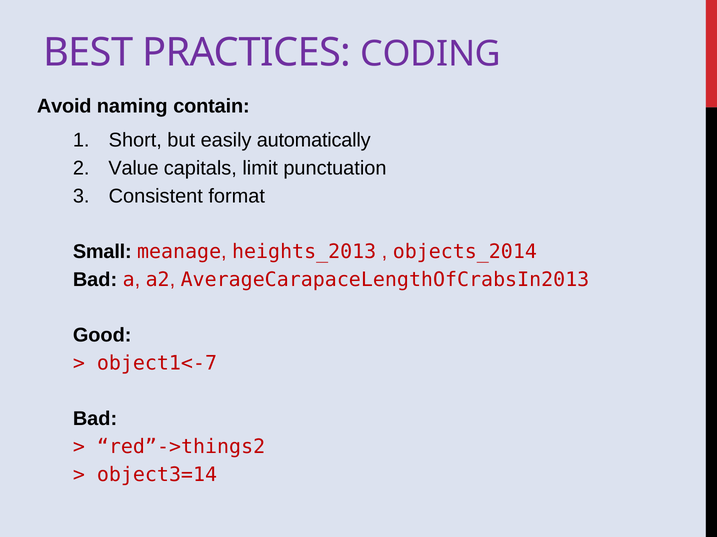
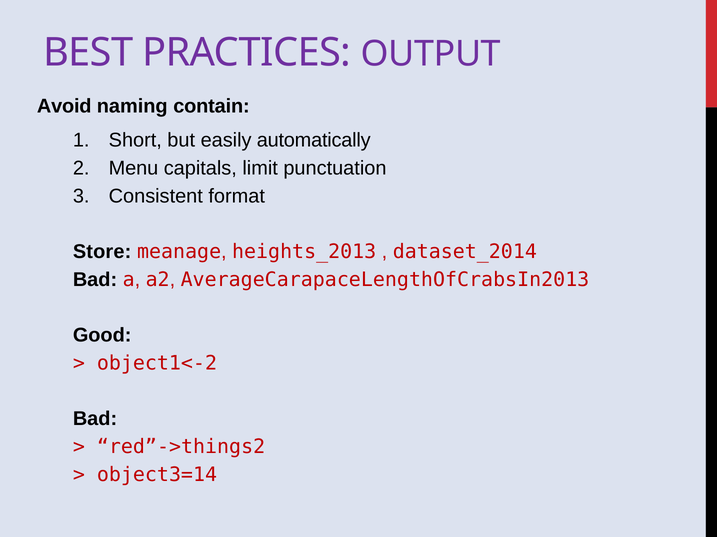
CODING: CODING -> OUTPUT
Value: Value -> Menu
Small: Small -> Store
objects_2014: objects_2014 -> dataset_2014
object1<-7: object1<-7 -> object1<-2
